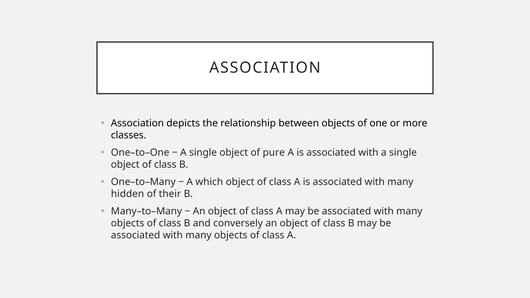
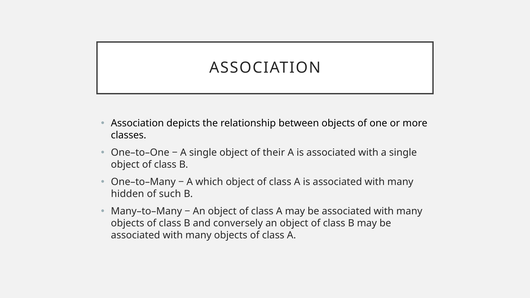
pure: pure -> their
their: their -> such
